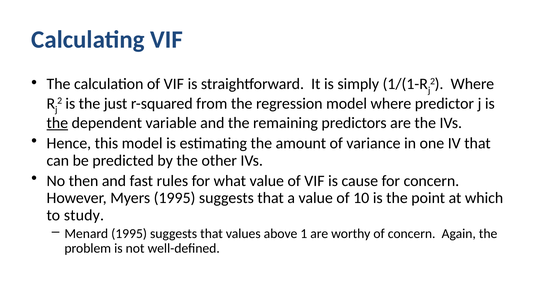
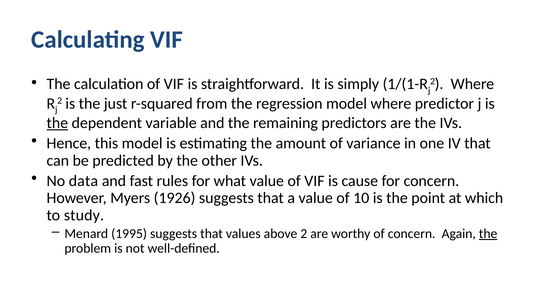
then: then -> data
Myers 1995: 1995 -> 1926
above 1: 1 -> 2
the at (488, 234) underline: none -> present
